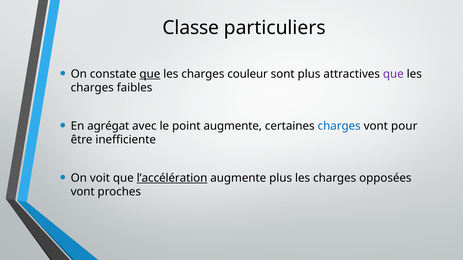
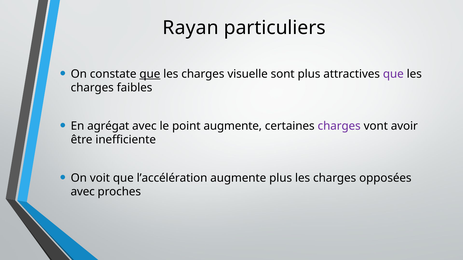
Classe: Classe -> Rayan
couleur: couleur -> visuelle
charges at (339, 126) colour: blue -> purple
pour: pour -> avoir
l’accélération underline: present -> none
vont at (83, 192): vont -> avec
